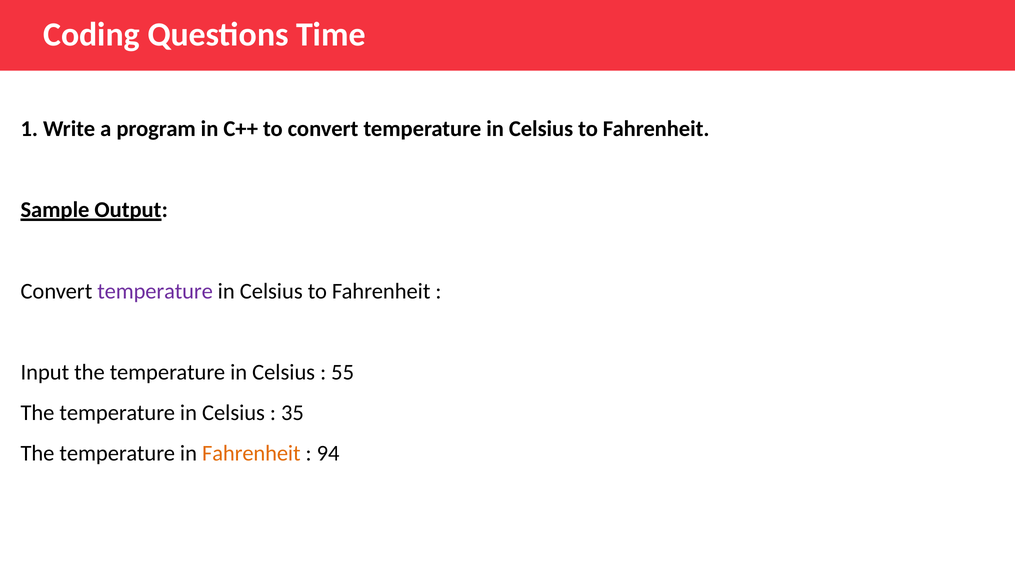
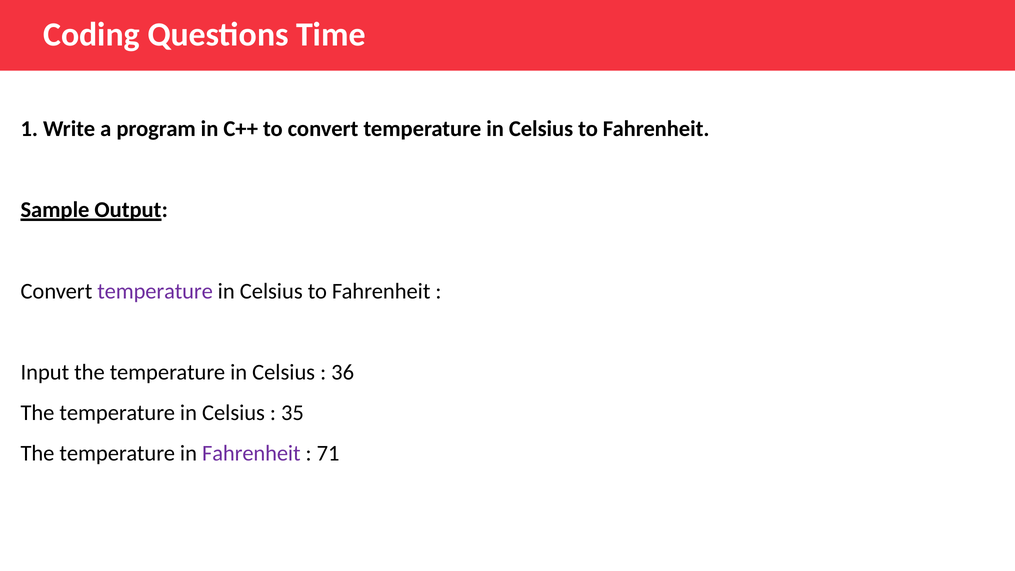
55: 55 -> 36
Fahrenheit at (251, 453) colour: orange -> purple
94: 94 -> 71
